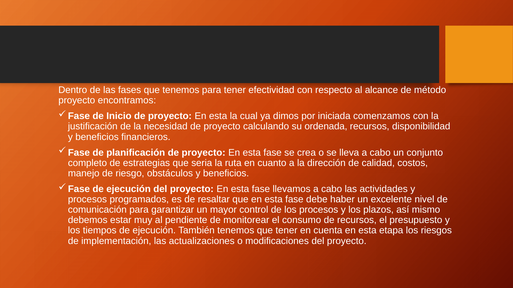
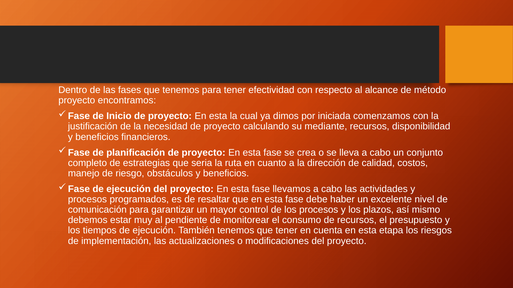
ordenada: ordenada -> mediante
